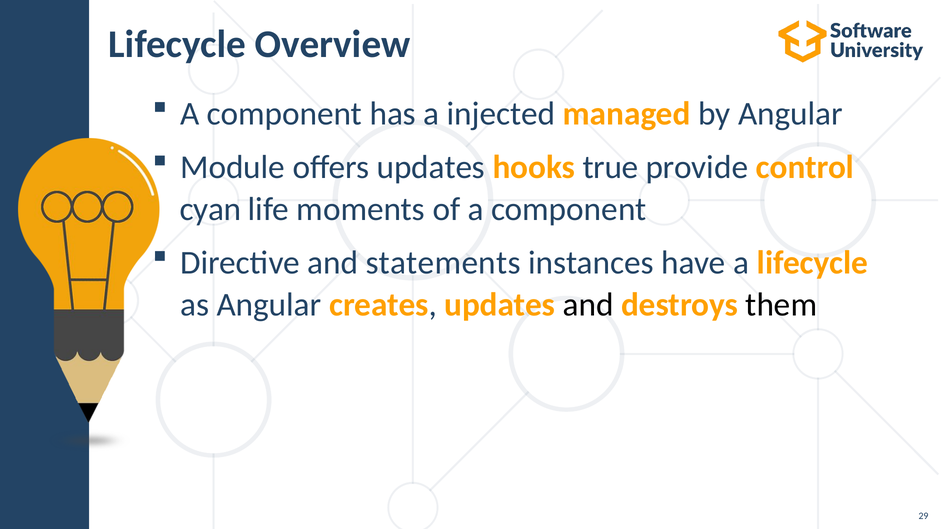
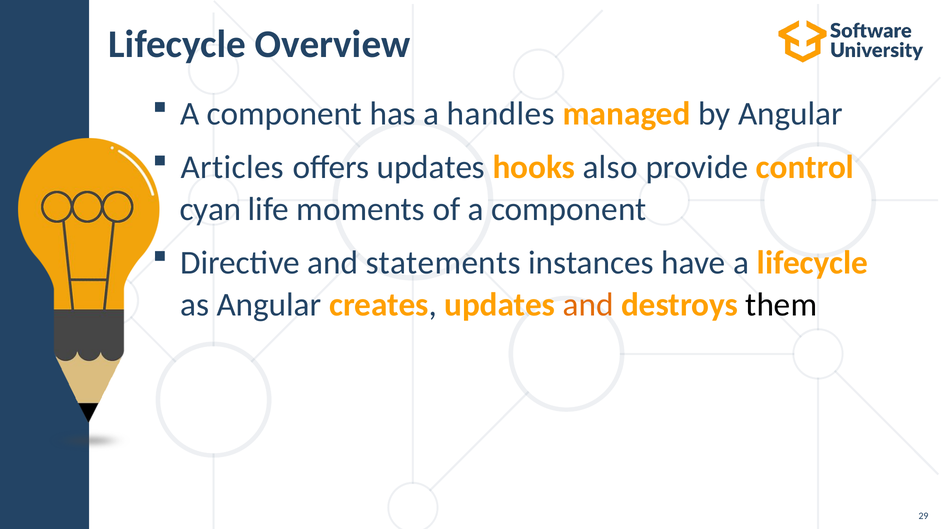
injected: injected -> handles
Module: Module -> Articles
true: true -> also
and at (588, 305) colour: black -> orange
